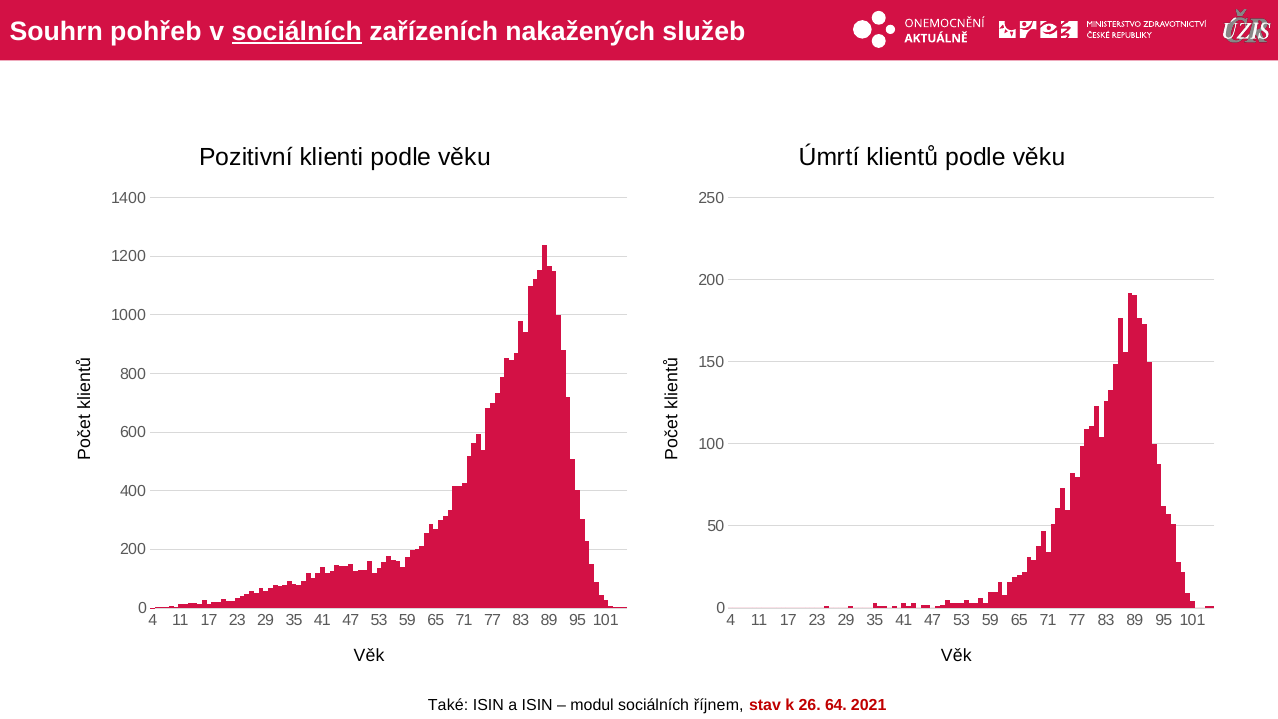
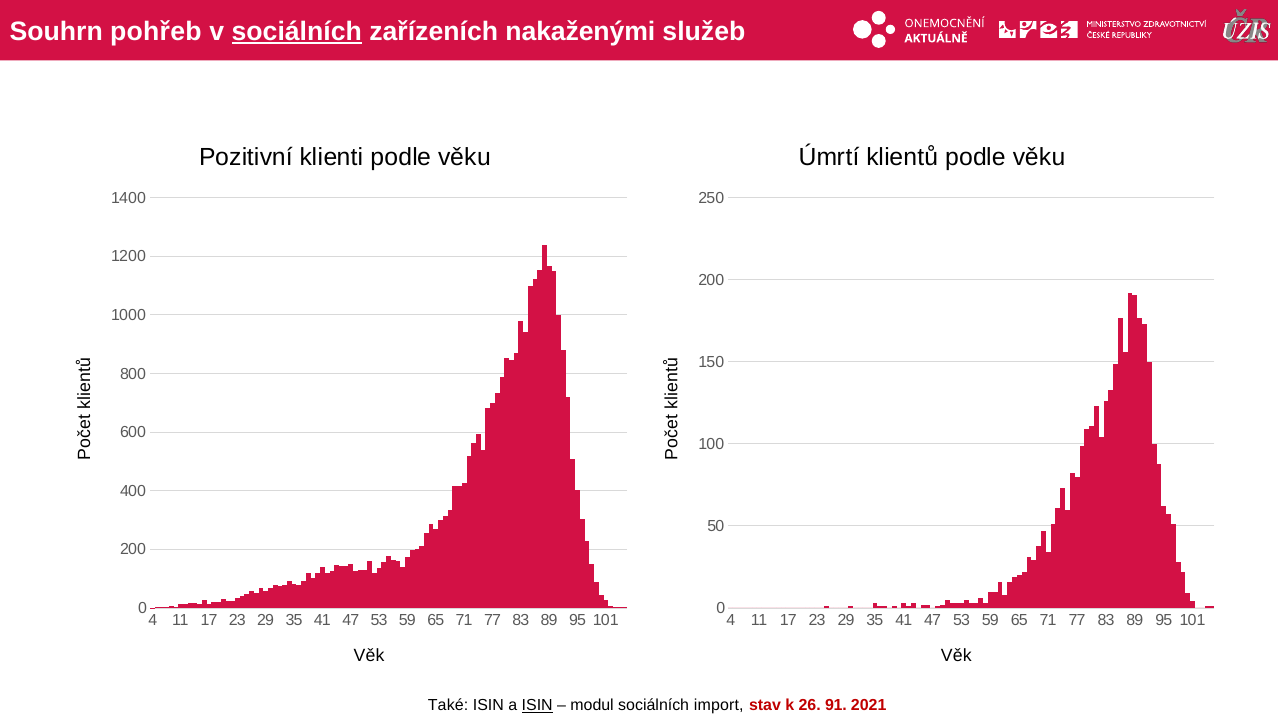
nakažených: nakažených -> nakaženými
ISIN at (537, 705) underline: none -> present
říjnem: říjnem -> import
64: 64 -> 91
